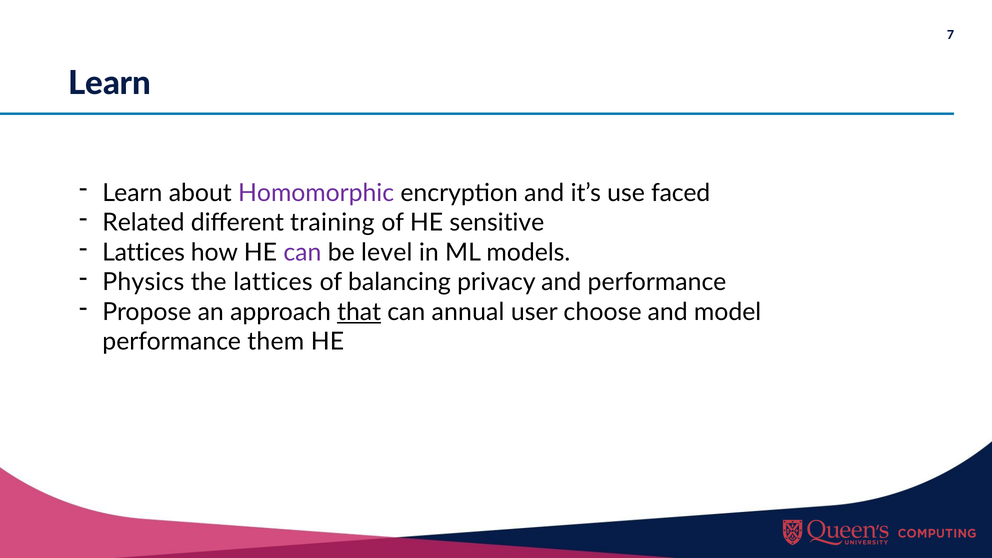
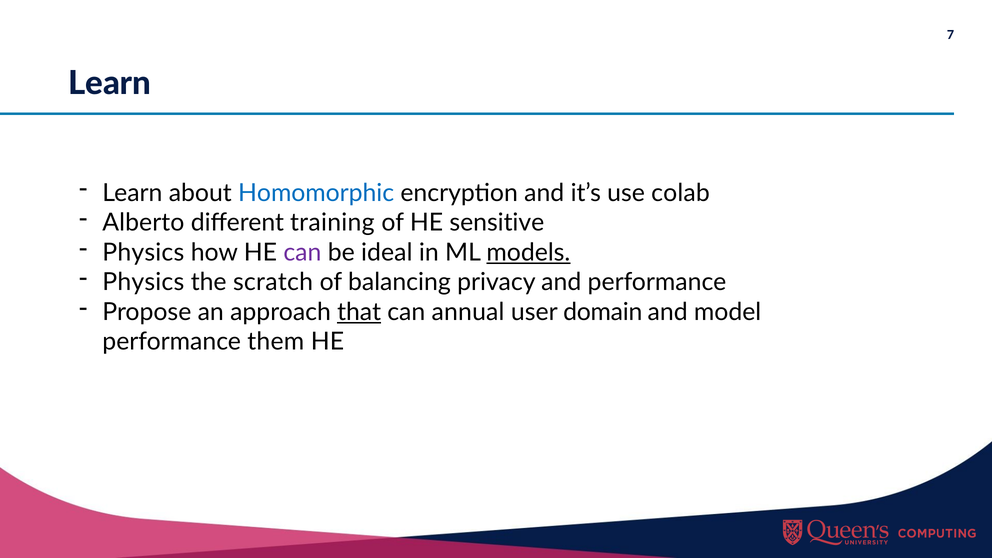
Homomorphic colour: purple -> blue
faced: faced -> colab
Related: Related -> Alberto
Lattices at (144, 252): Lattices -> Physics
level: level -> ideal
models underline: none -> present
the lattices: lattices -> scratch
choose: choose -> domain
